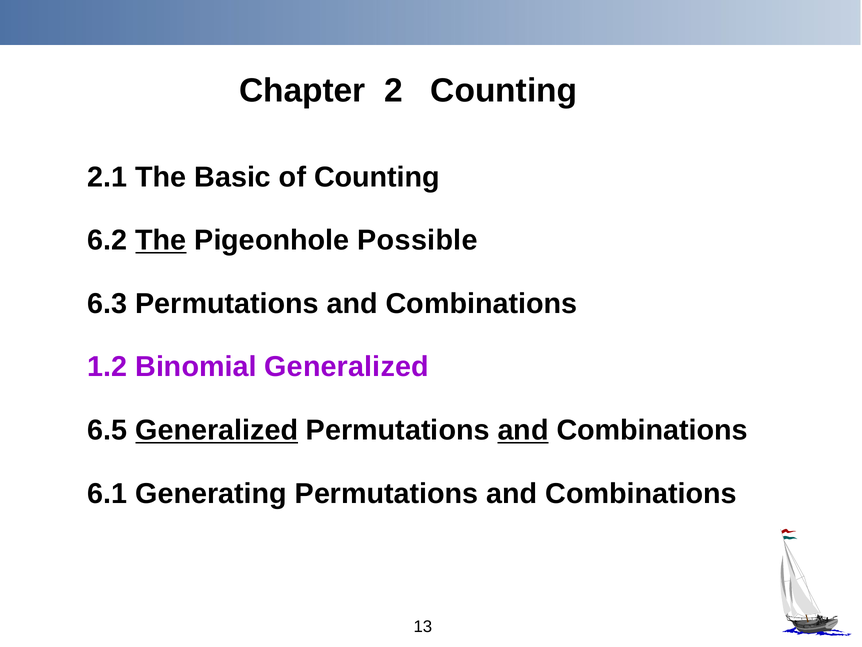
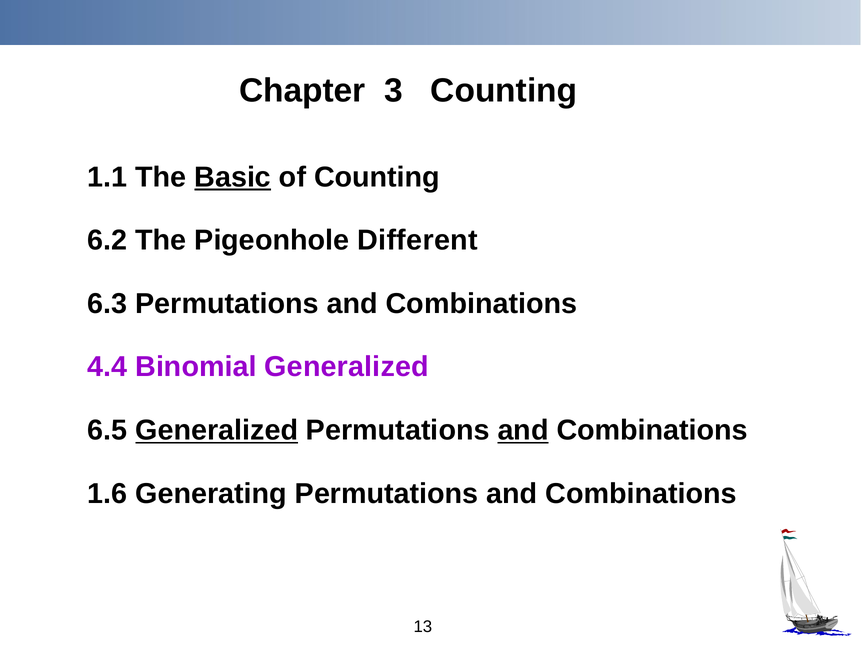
2: 2 -> 3
2.1: 2.1 -> 1.1
Basic underline: none -> present
The at (161, 240) underline: present -> none
Possible: Possible -> Different
1.2: 1.2 -> 4.4
6.1: 6.1 -> 1.6
